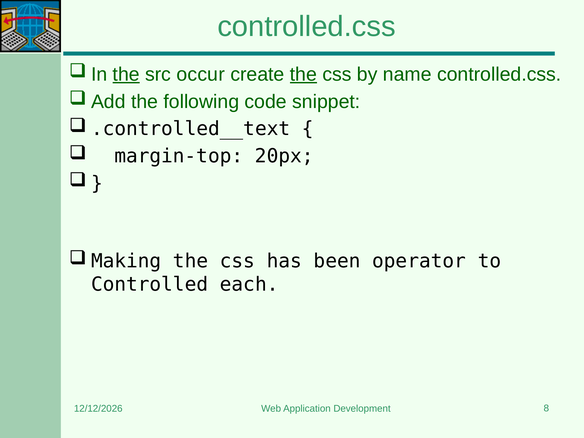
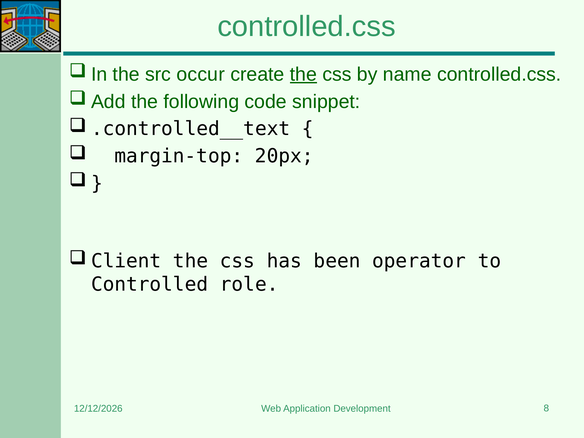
the at (126, 74) underline: present -> none
Making: Making -> Client
each: each -> role
